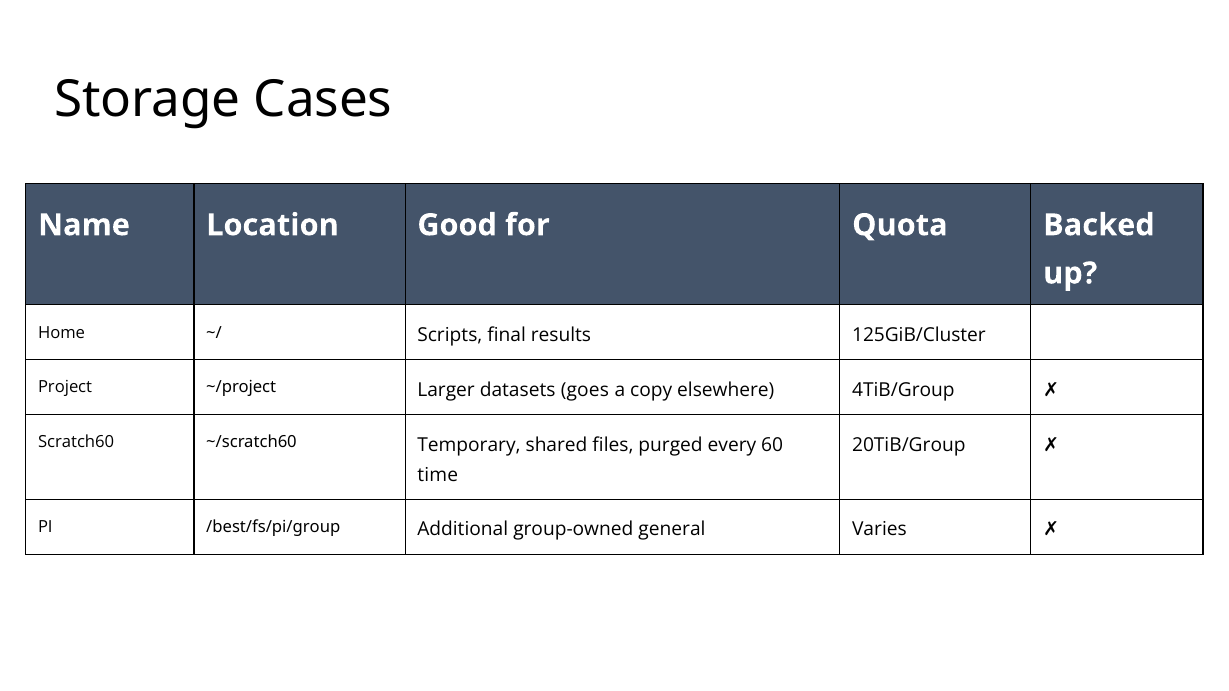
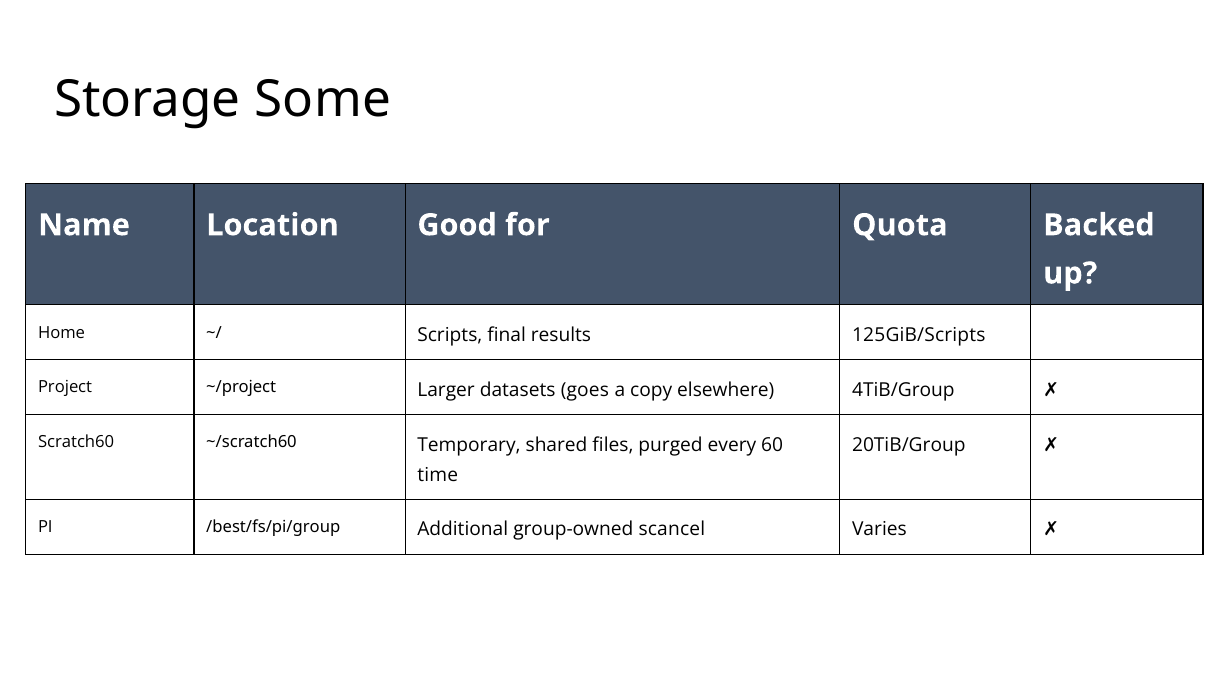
Cases: Cases -> Some
125GiB/Cluster: 125GiB/Cluster -> 125GiB/Scripts
general: general -> scancel
